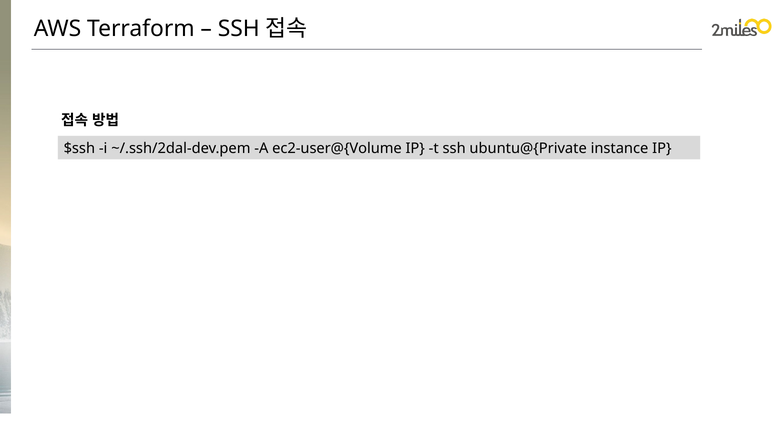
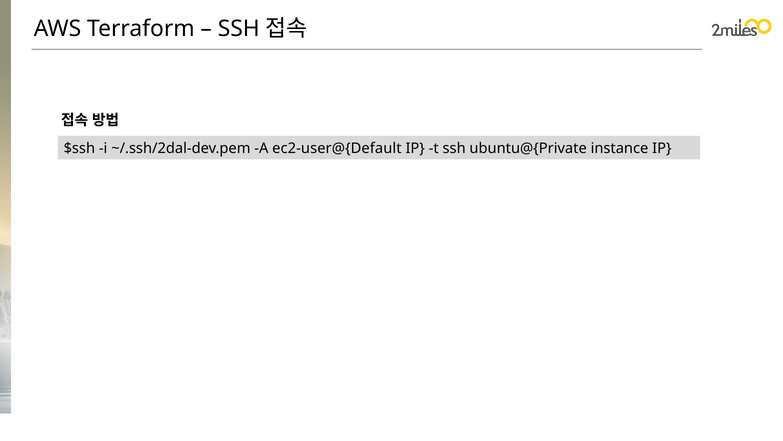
ec2-user@{Volume: ec2-user@{Volume -> ec2-user@{Default
